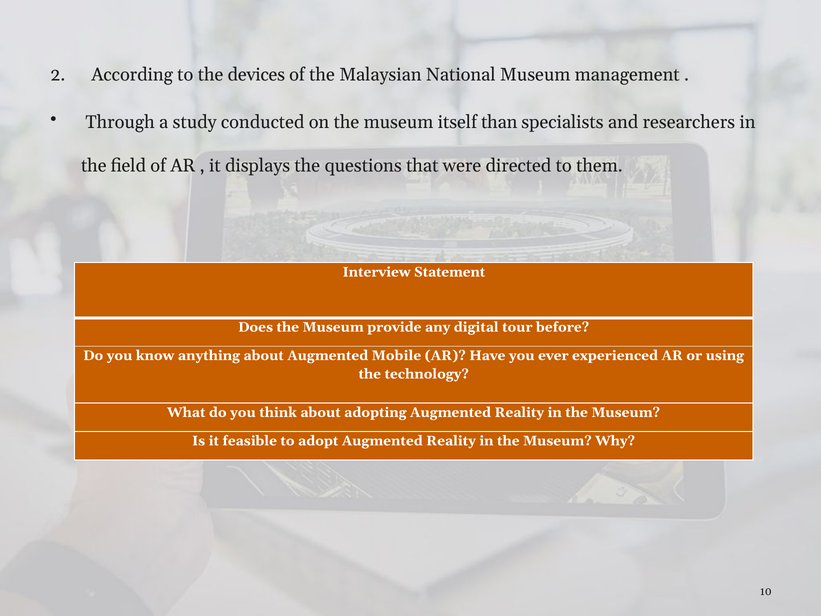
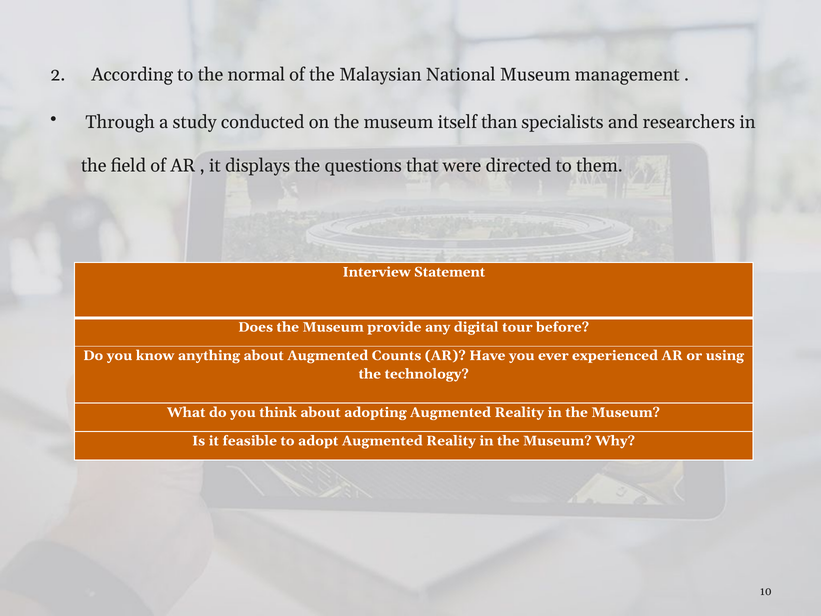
devices: devices -> normal
Mobile: Mobile -> Counts
